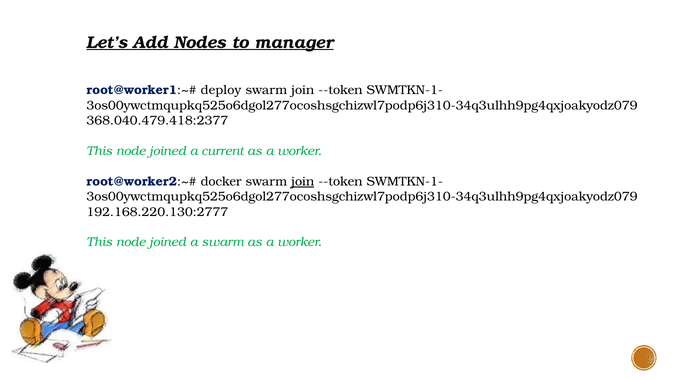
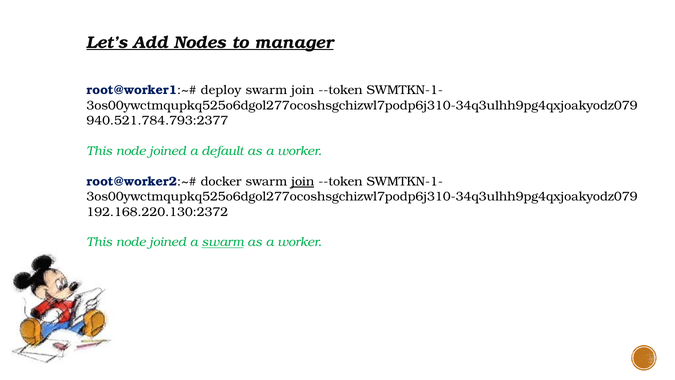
368.040.479.418:2377: 368.040.479.418:2377 -> 940.521.784.793:2377
current: current -> default
192.168.220.130:2777: 192.168.220.130:2777 -> 192.168.220.130:2372
swarm at (223, 242) underline: none -> present
